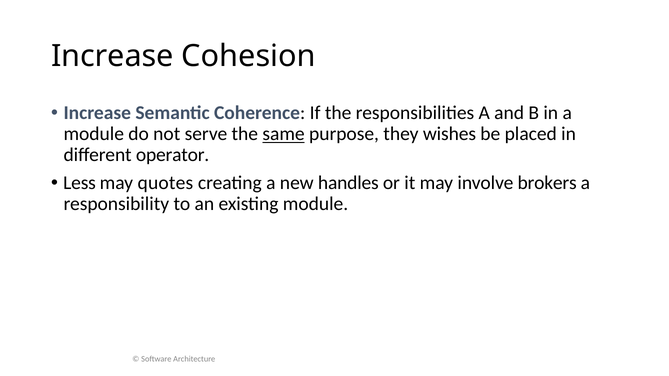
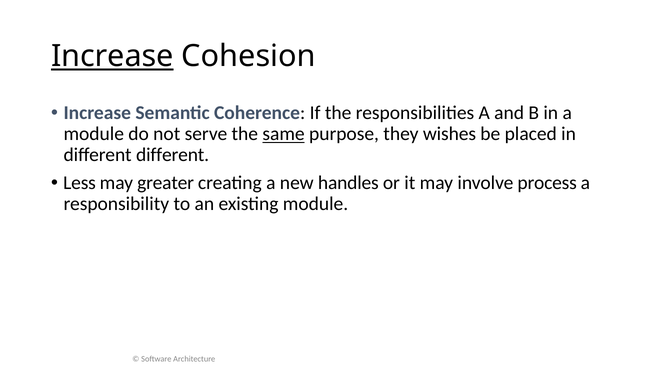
Increase at (112, 56) underline: none -> present
different operator: operator -> different
quotes: quotes -> greater
brokers: brokers -> process
